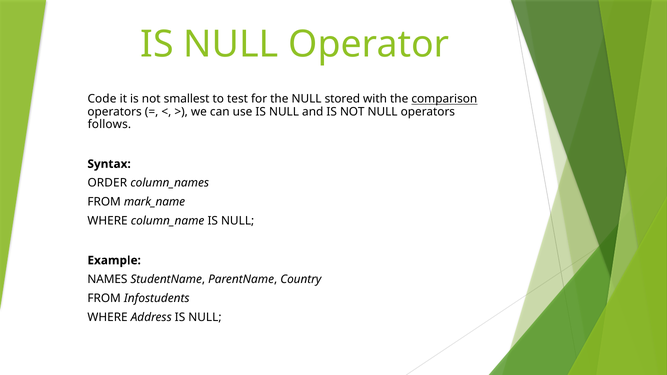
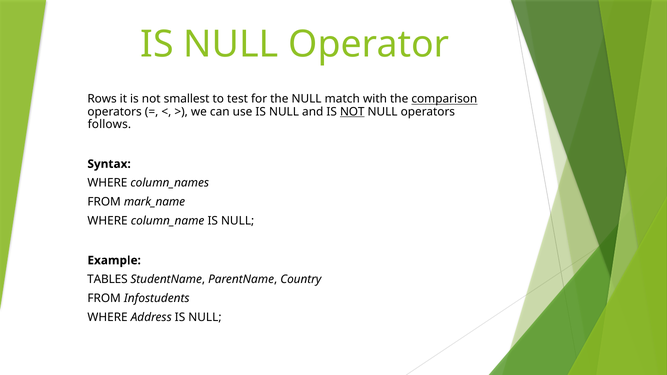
Code: Code -> Rows
stored: stored -> match
NOT at (352, 112) underline: none -> present
ORDER at (107, 183): ORDER -> WHERE
NAMES: NAMES -> TABLES
